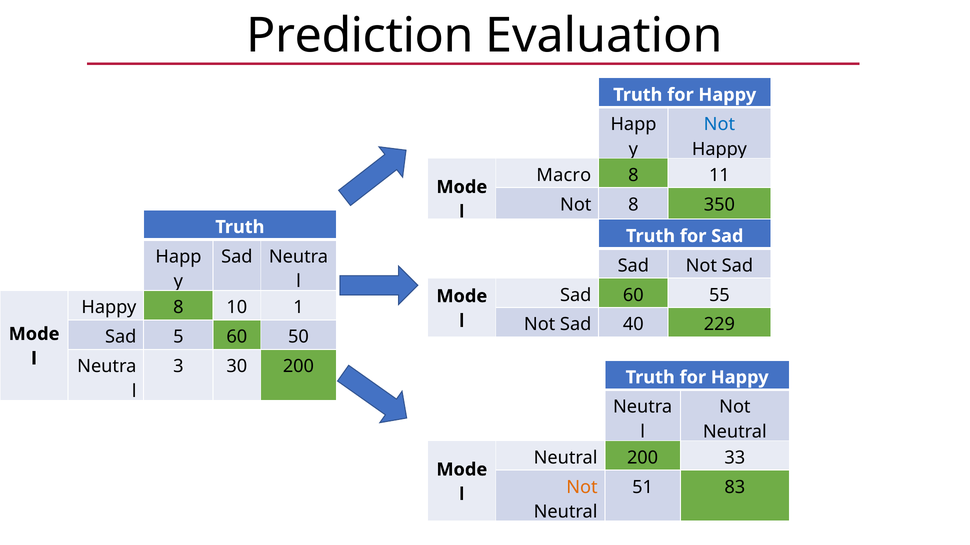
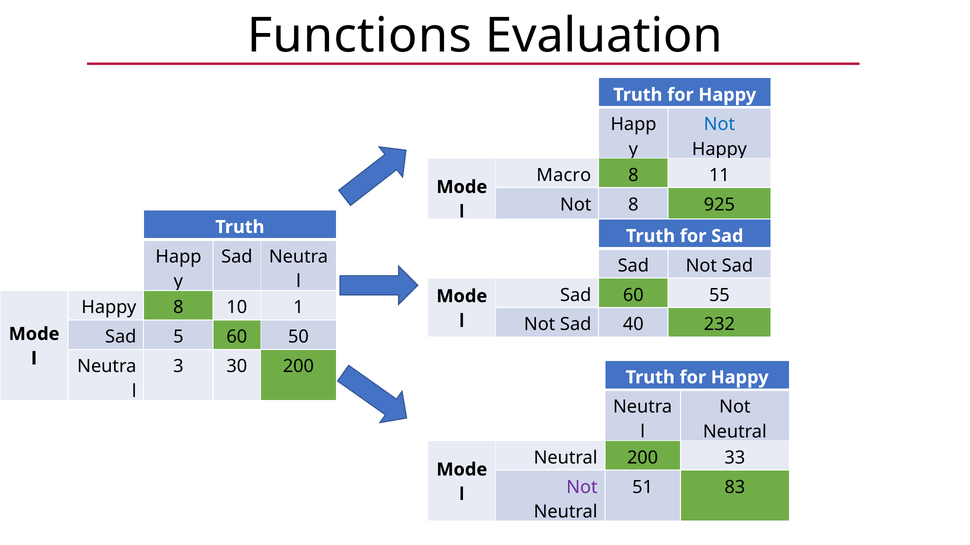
Prediction: Prediction -> Functions
350: 350 -> 925
229: 229 -> 232
Not at (582, 488) colour: orange -> purple
